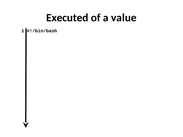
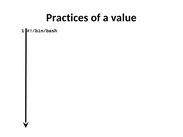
Executed: Executed -> Practices
